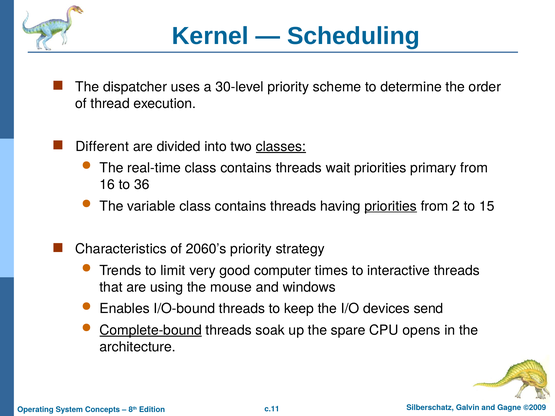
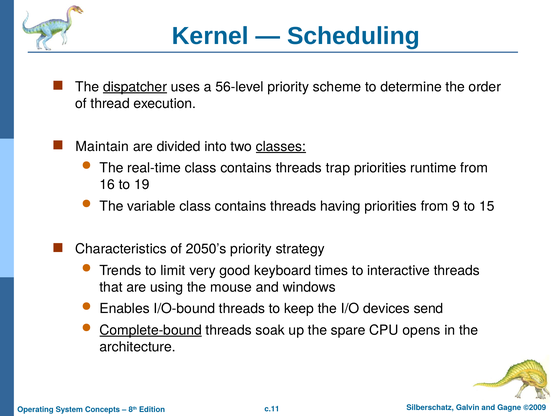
dispatcher underline: none -> present
30-level: 30-level -> 56-level
Different: Different -> Maintain
wait: wait -> trap
primary: primary -> runtime
36: 36 -> 19
priorities at (391, 206) underline: present -> none
2: 2 -> 9
2060’s: 2060’s -> 2050’s
computer: computer -> keyboard
